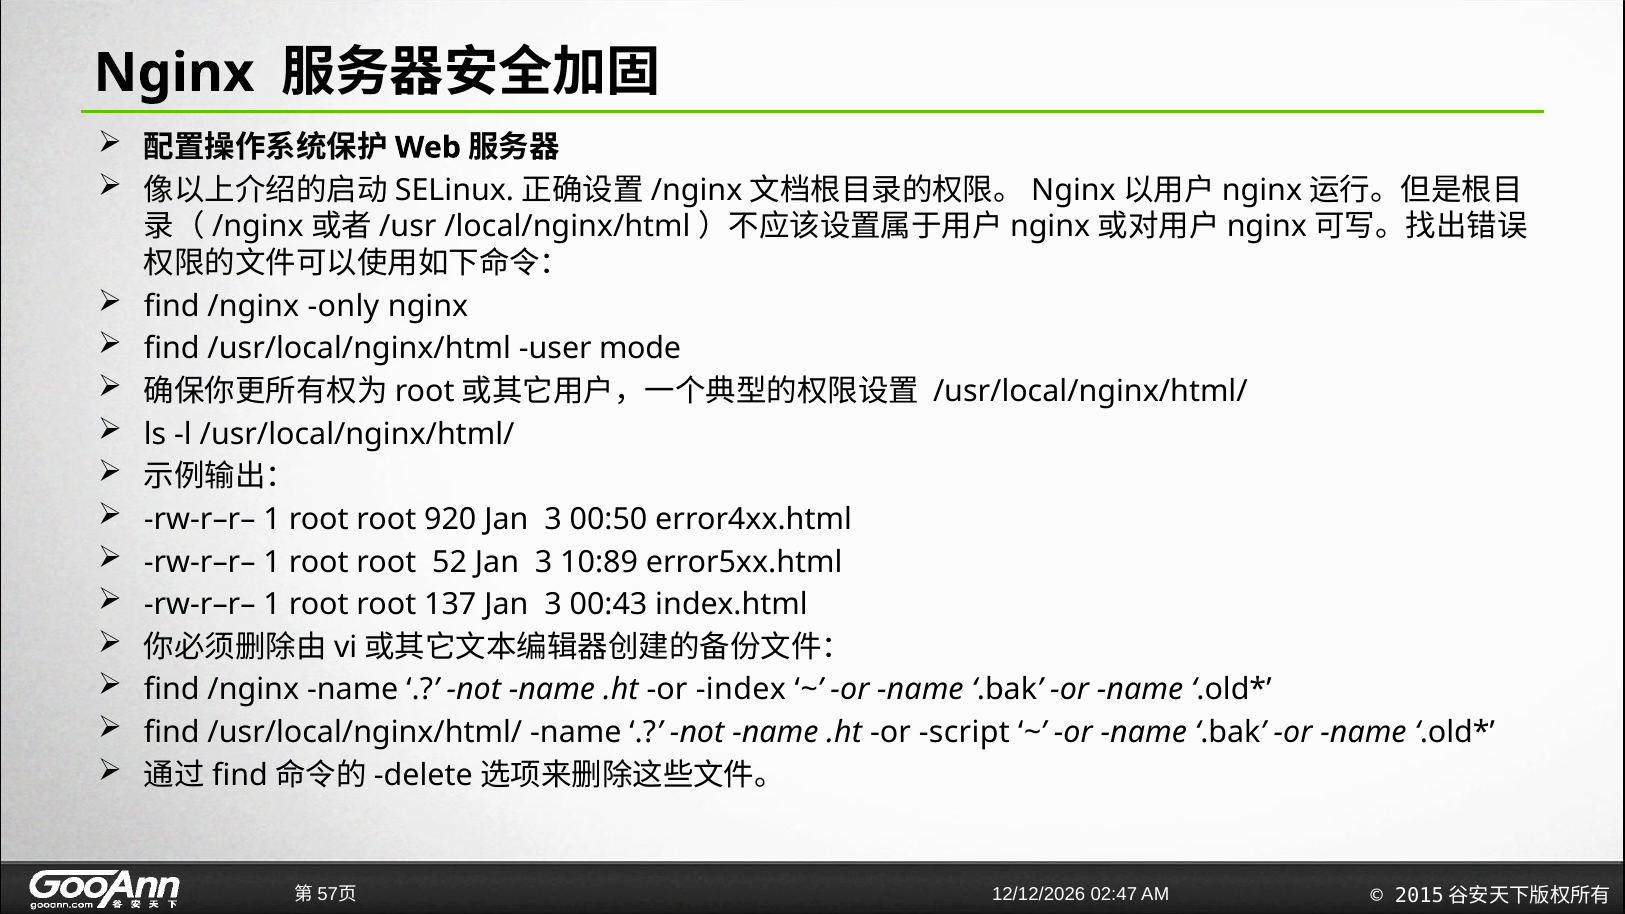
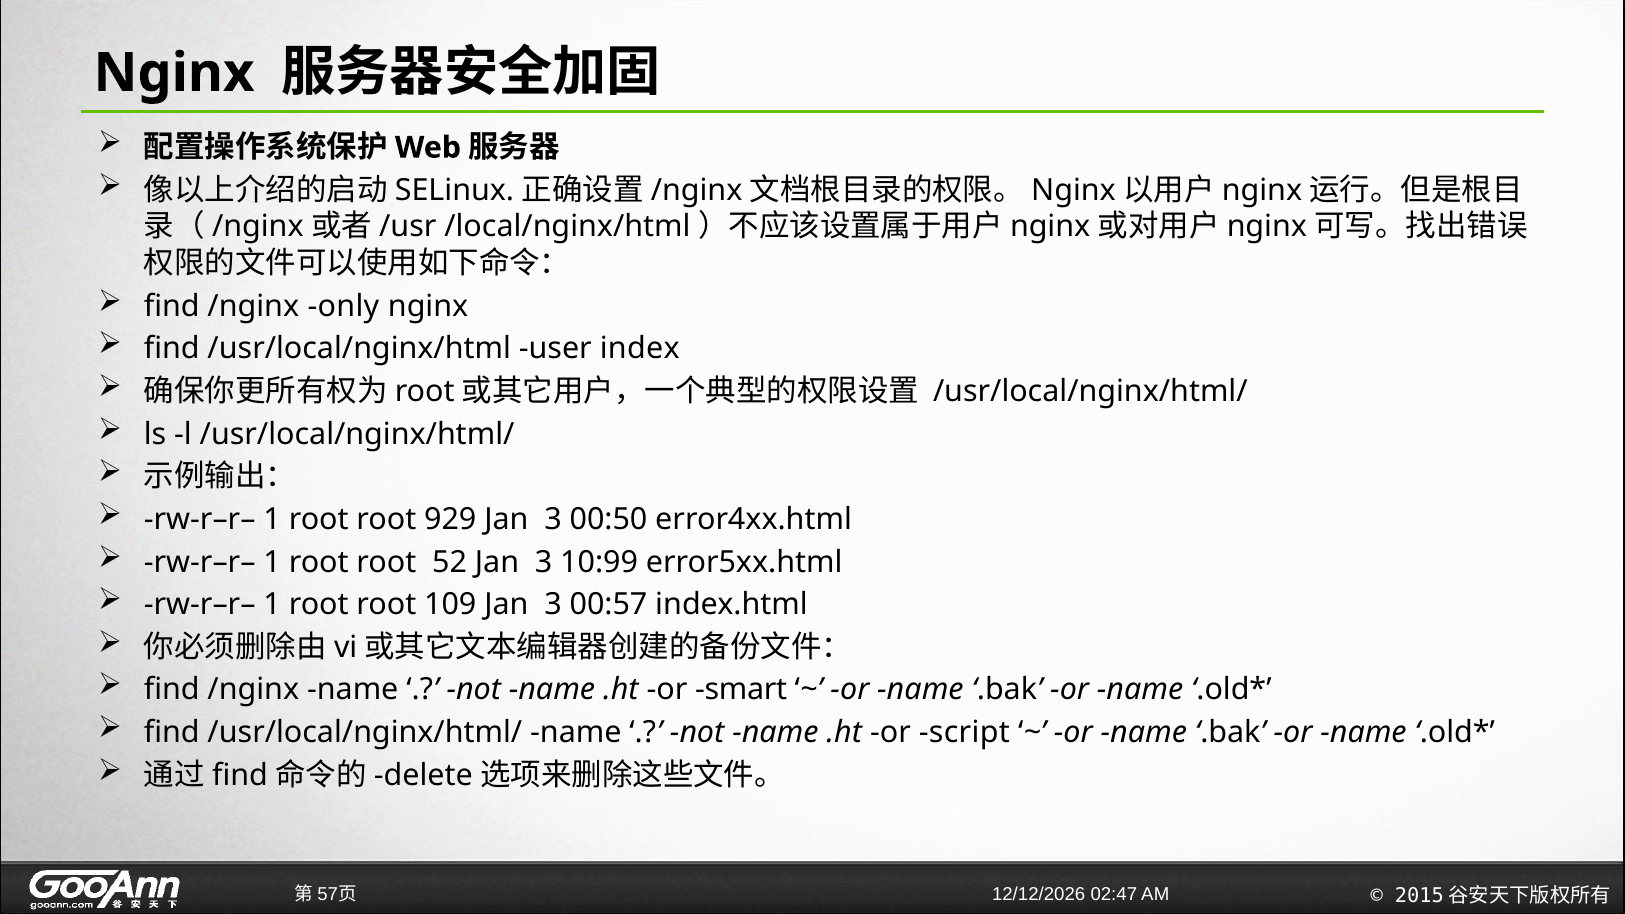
mode: mode -> index
920: 920 -> 929
10:89: 10:89 -> 10:99
137: 137 -> 109
00:43: 00:43 -> 00:57
index: index -> smart
